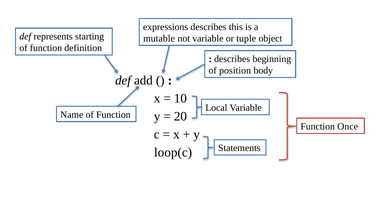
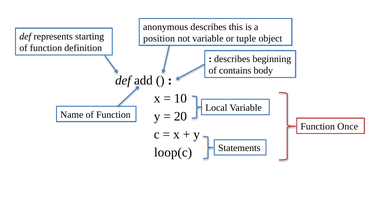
expressions: expressions -> anonymous
mutable: mutable -> position
position: position -> contains
